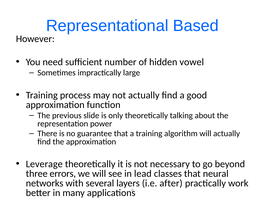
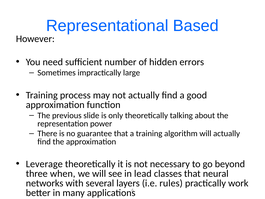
vowel: vowel -> errors
errors: errors -> when
after: after -> rules
